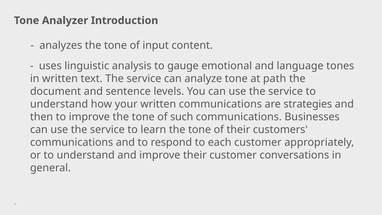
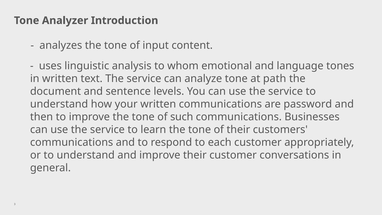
gauge: gauge -> whom
strategies: strategies -> password
